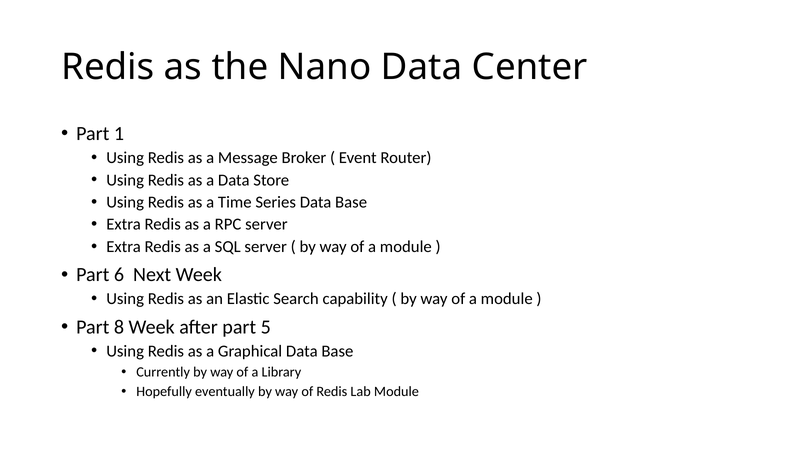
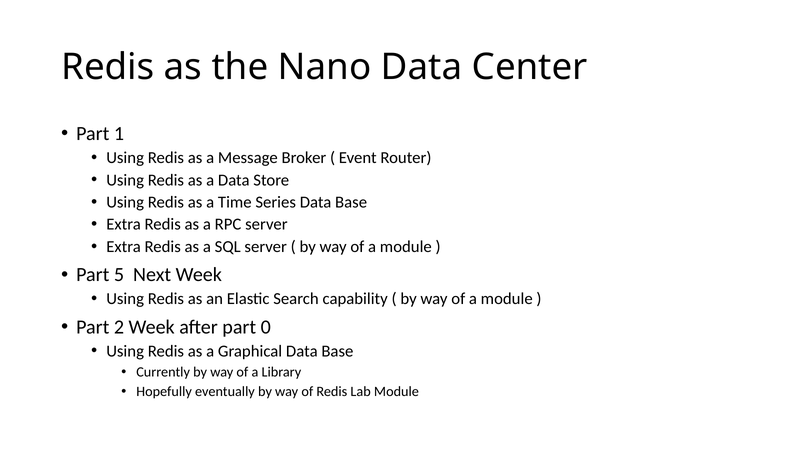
6: 6 -> 5
8: 8 -> 2
5: 5 -> 0
